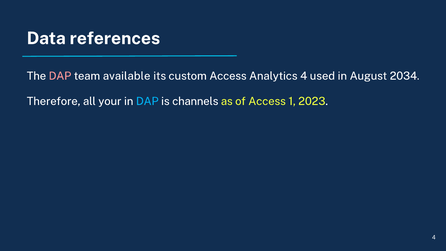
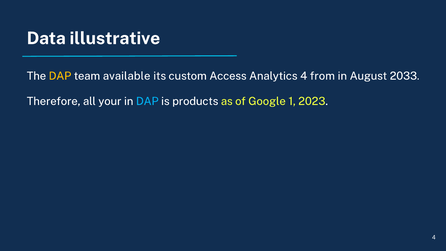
references: references -> illustrative
DAP at (60, 76) colour: pink -> yellow
used: used -> from
2034: 2034 -> 2033
channels: channels -> products
of Access: Access -> Google
